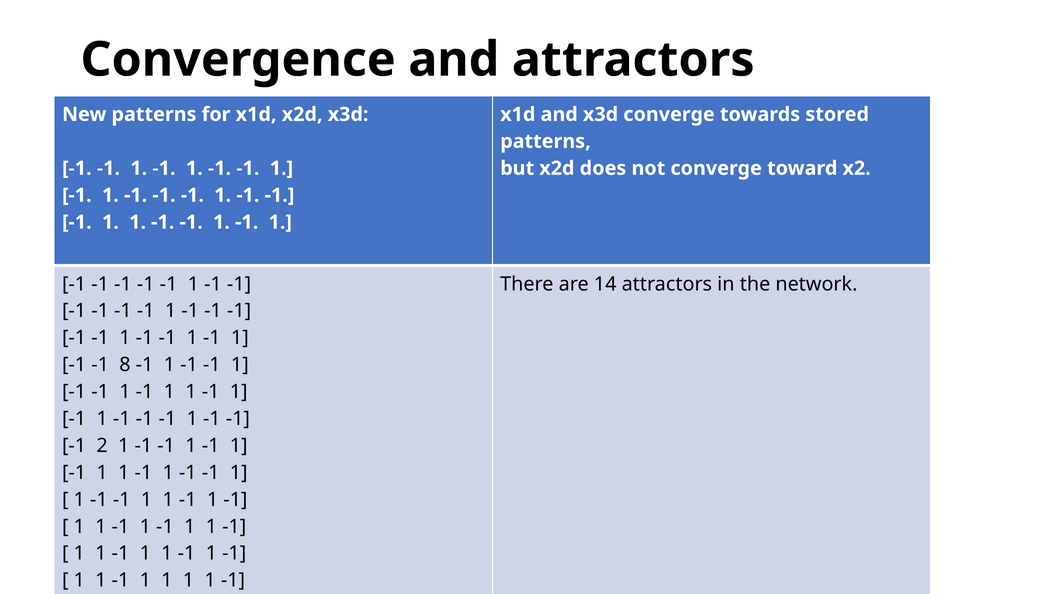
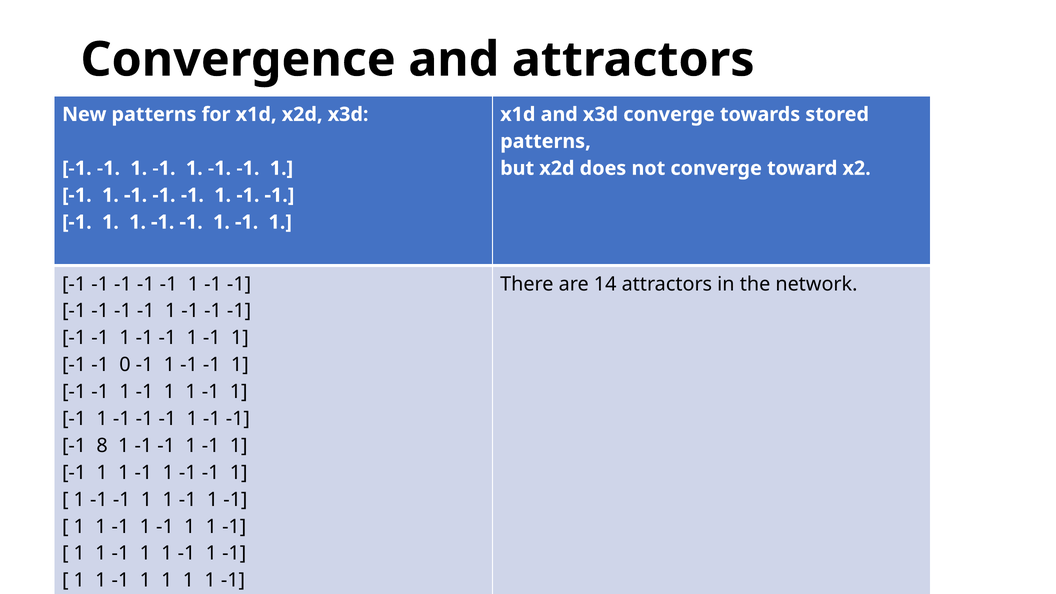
8: 8 -> 0
2: 2 -> 8
